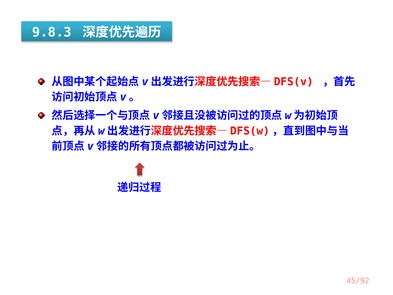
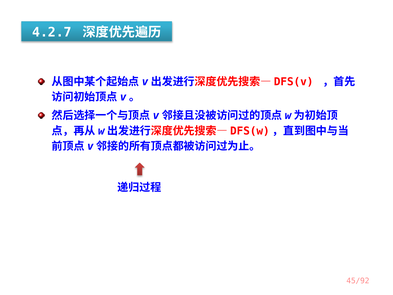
9.8.3: 9.8.3 -> 4.2.7
